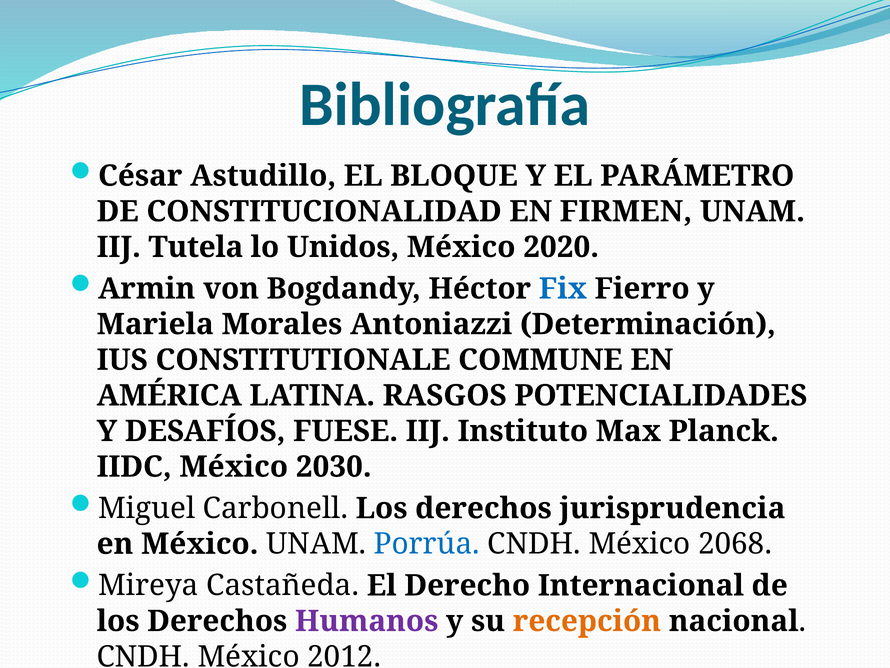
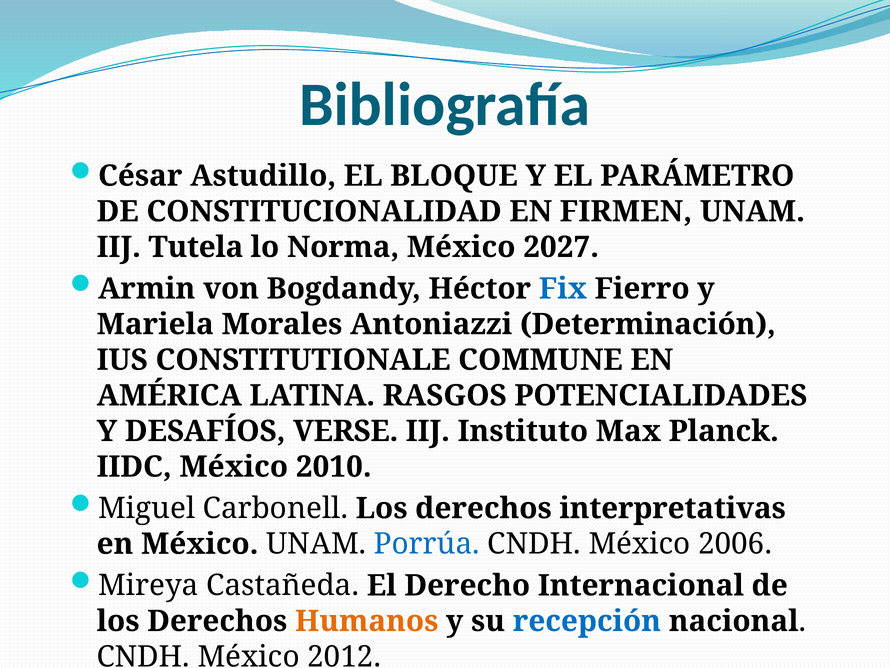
Unidos: Unidos -> Norma
2020: 2020 -> 2027
FUESE: FUESE -> VERSE
2030: 2030 -> 2010
jurisprudencia: jurisprudencia -> interpretativas
2068: 2068 -> 2006
Humanos colour: purple -> orange
recepción colour: orange -> blue
